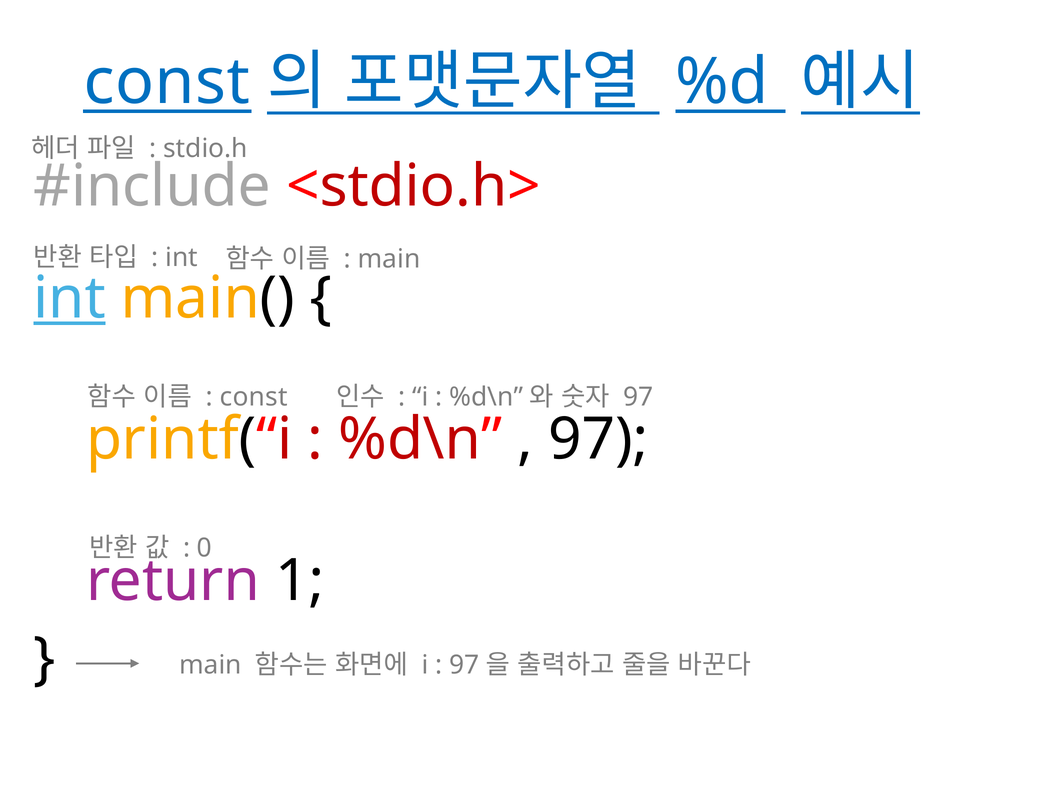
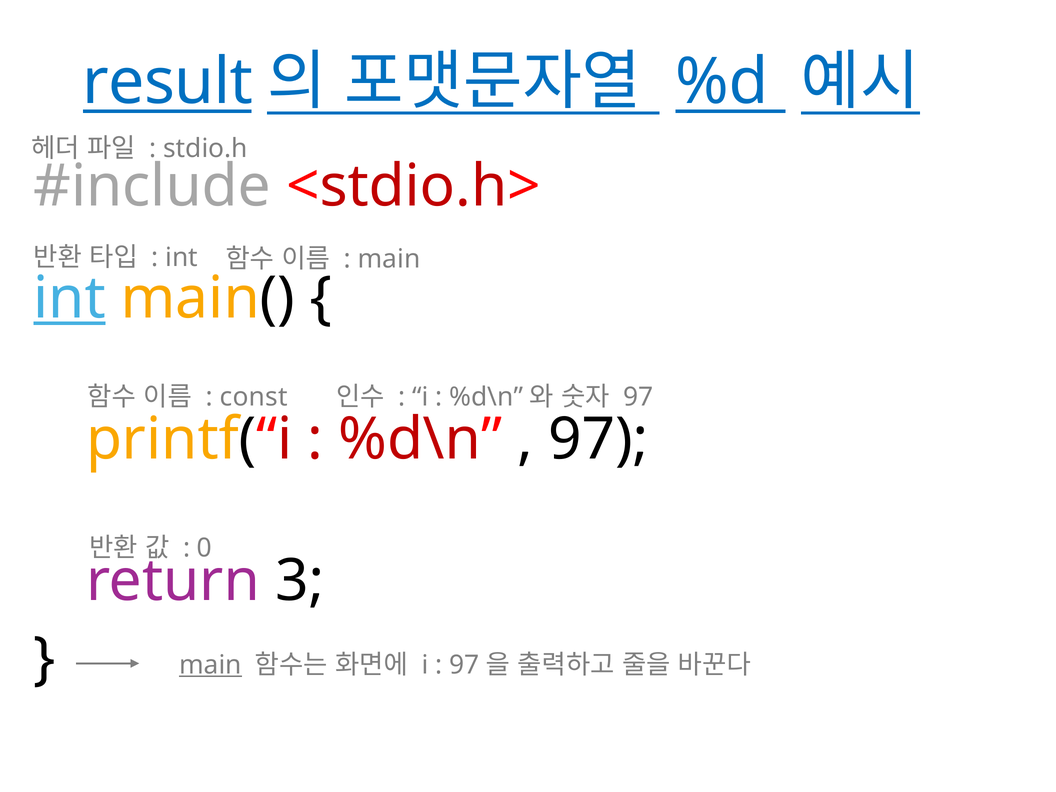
const at (167, 82): const -> result
1: 1 -> 3
main at (211, 665) underline: none -> present
